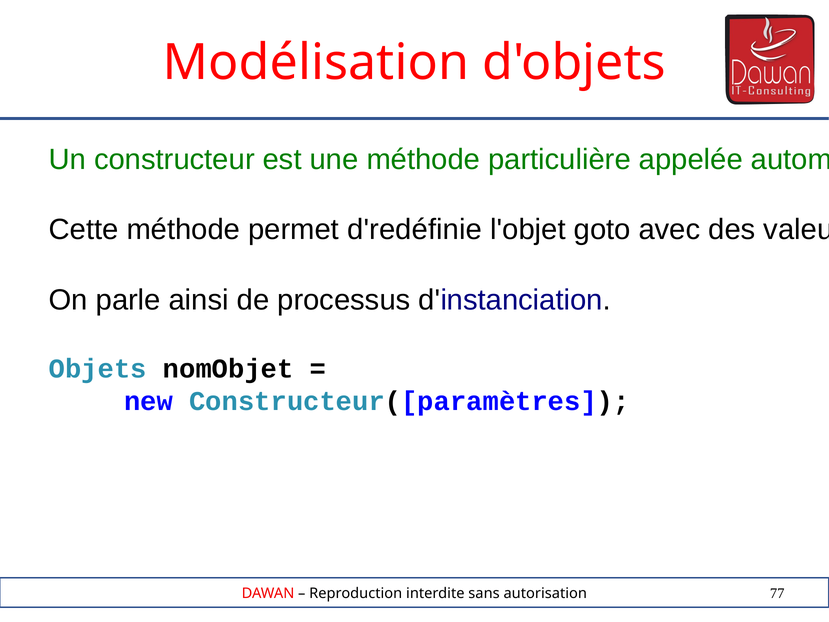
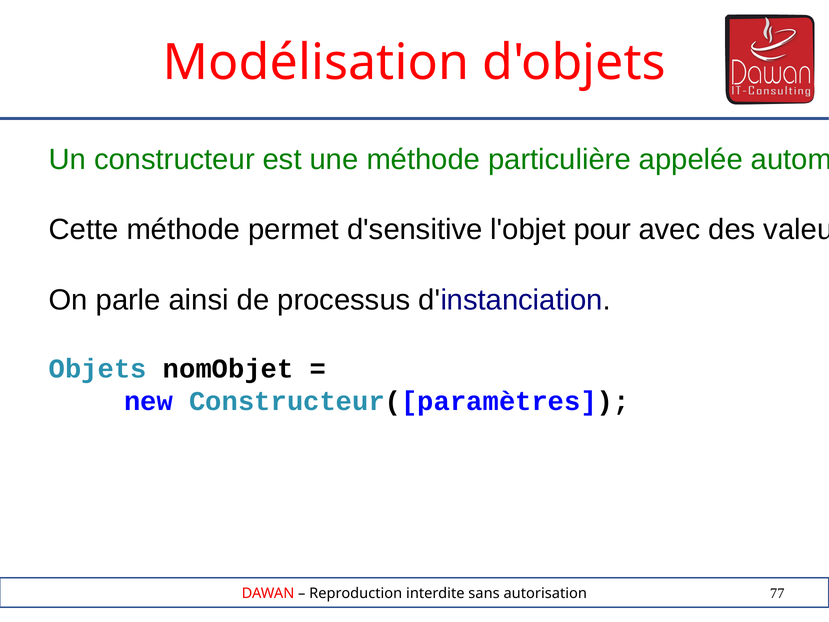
d'redéfinie: d'redéfinie -> d'sensitive
goto: goto -> pour
